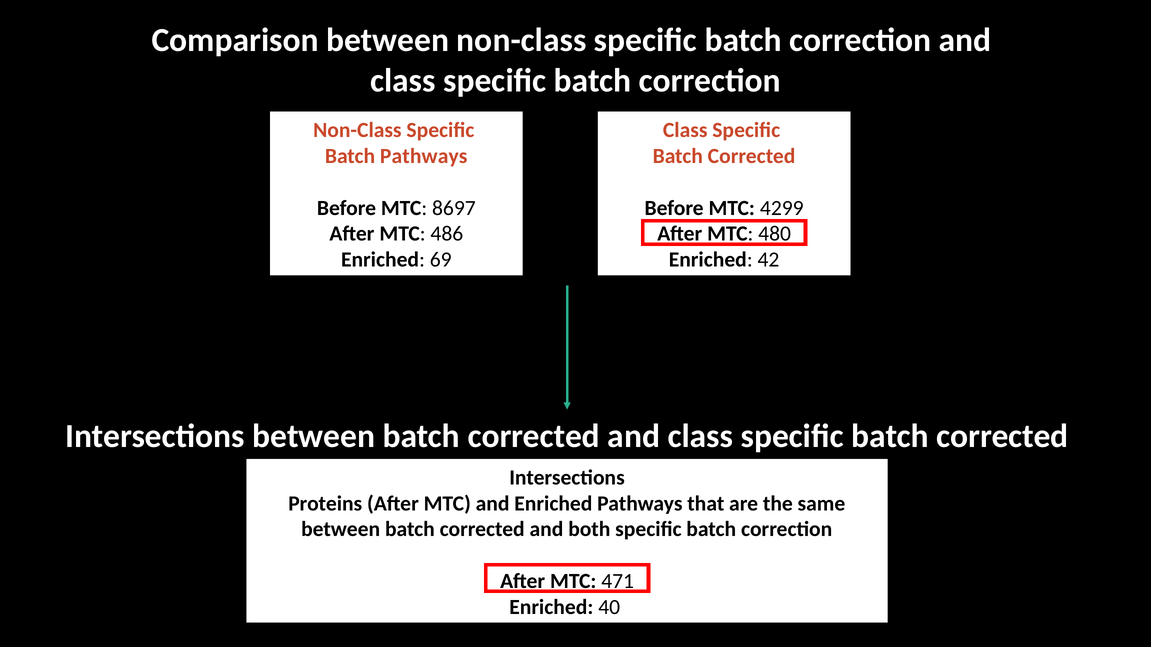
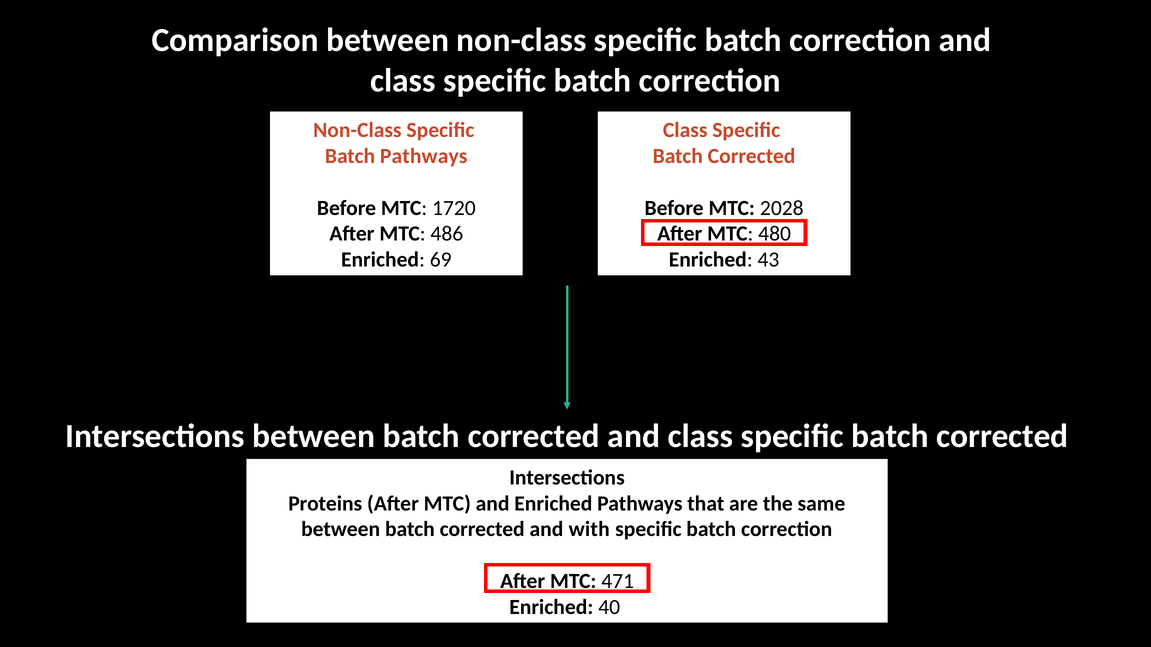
8697: 8697 -> 1720
4299: 4299 -> 2028
42: 42 -> 43
both: both -> with
